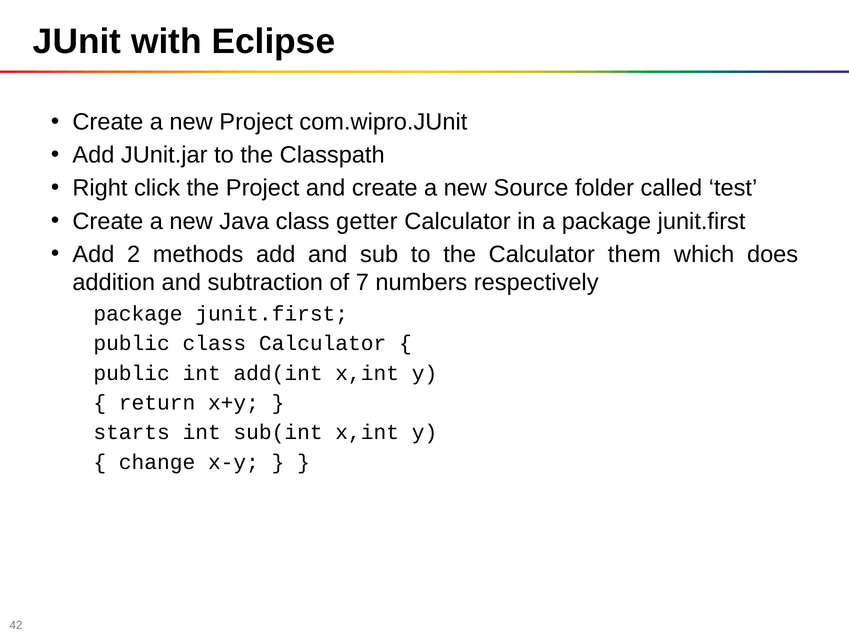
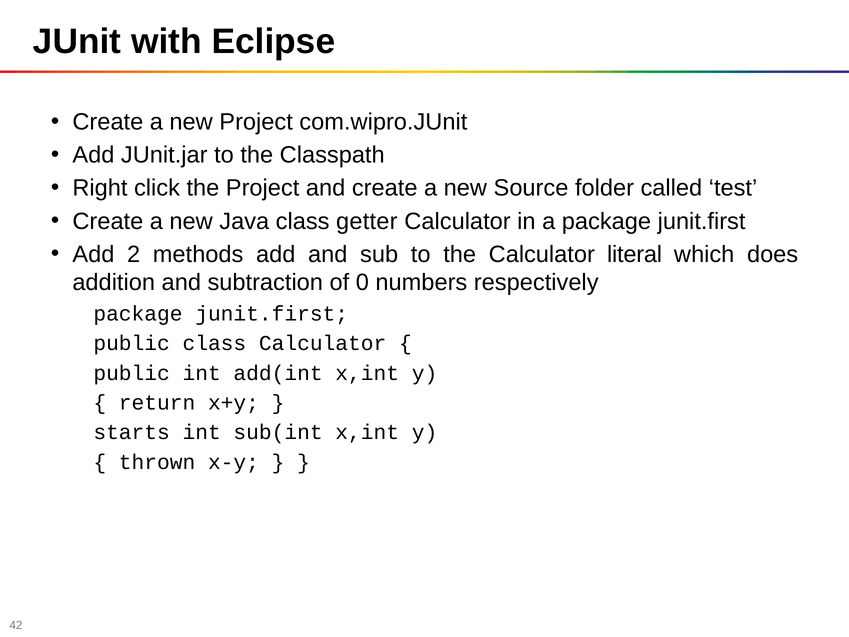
them: them -> literal
7: 7 -> 0
change: change -> thrown
